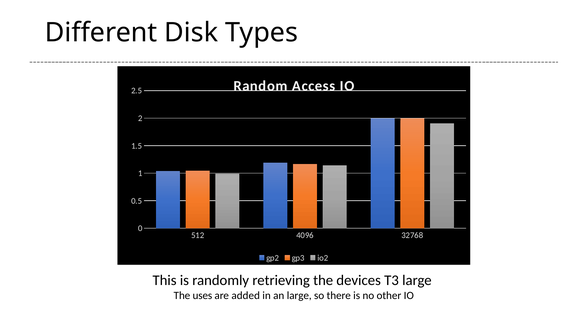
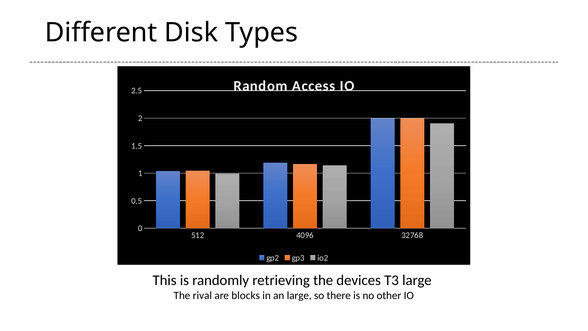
uses: uses -> rival
added: added -> blocks
